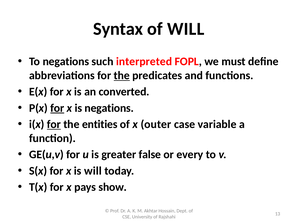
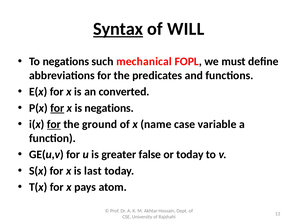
Syntax underline: none -> present
interpreted: interpreted -> mechanical
the at (122, 75) underline: present -> none
entities: entities -> ground
outer: outer -> name
or every: every -> today
is will: will -> last
show: show -> atom
